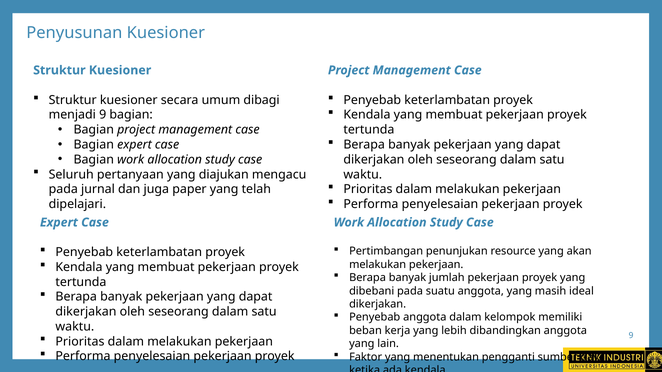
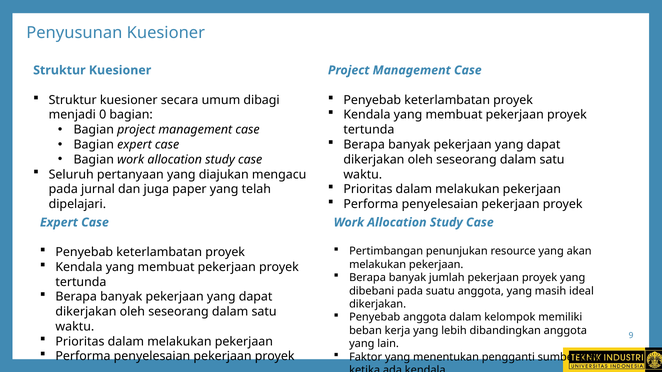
menjadi 9: 9 -> 0
